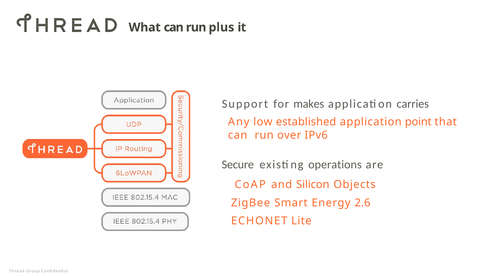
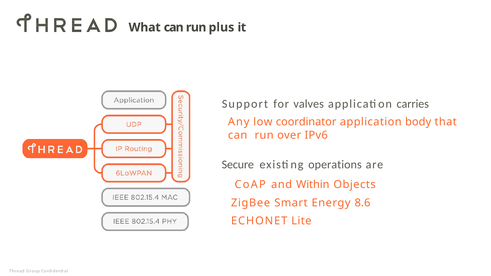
makes: makes -> valves
established: established -> coordinator
point: point -> body
Silicon: Silicon -> Within
2.6: 2.6 -> 8.6
